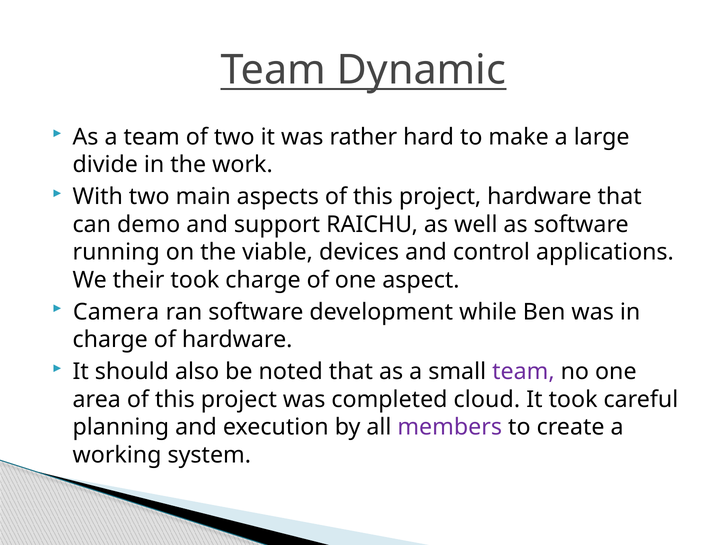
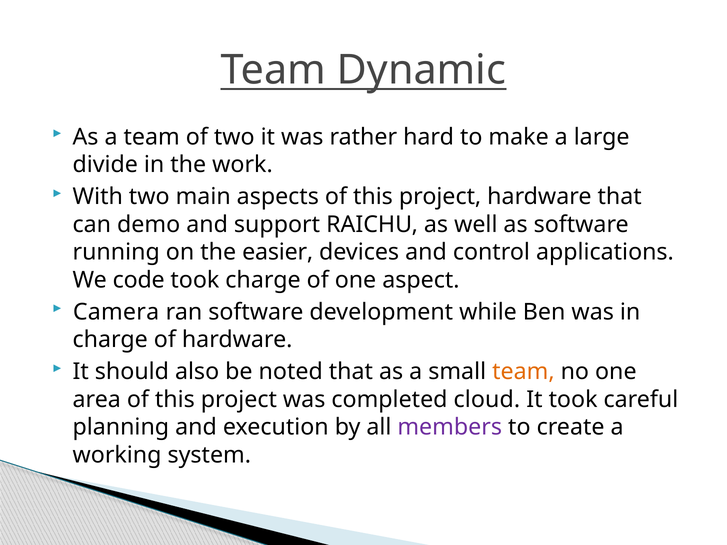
viable: viable -> easier
their: their -> code
team at (523, 372) colour: purple -> orange
